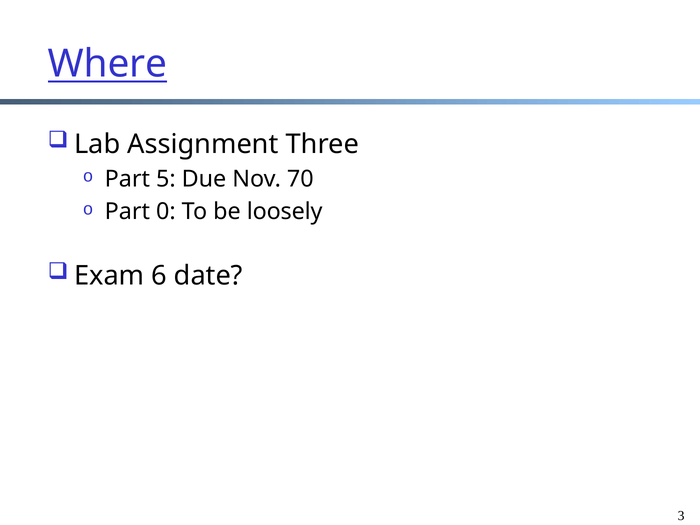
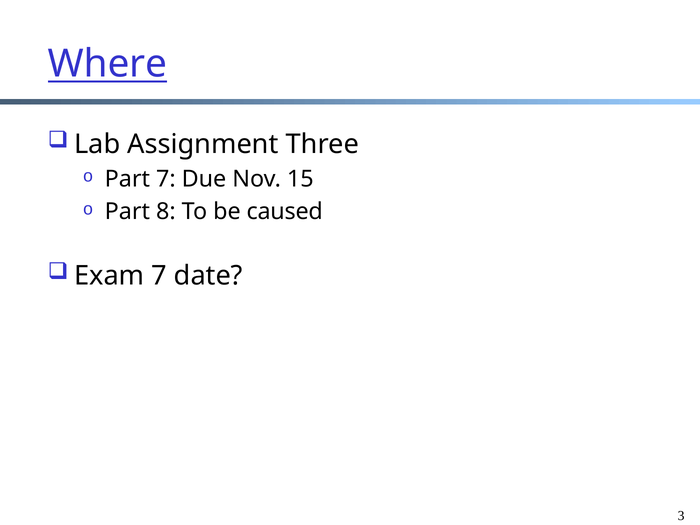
Part 5: 5 -> 7
70: 70 -> 15
0: 0 -> 8
loosely: loosely -> caused
Exam 6: 6 -> 7
